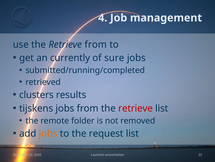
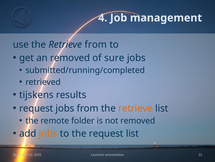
an currently: currently -> removed
clusters: clusters -> tijskens
tijskens at (36, 108): tijskens -> request
retrieve at (136, 108) colour: red -> orange
